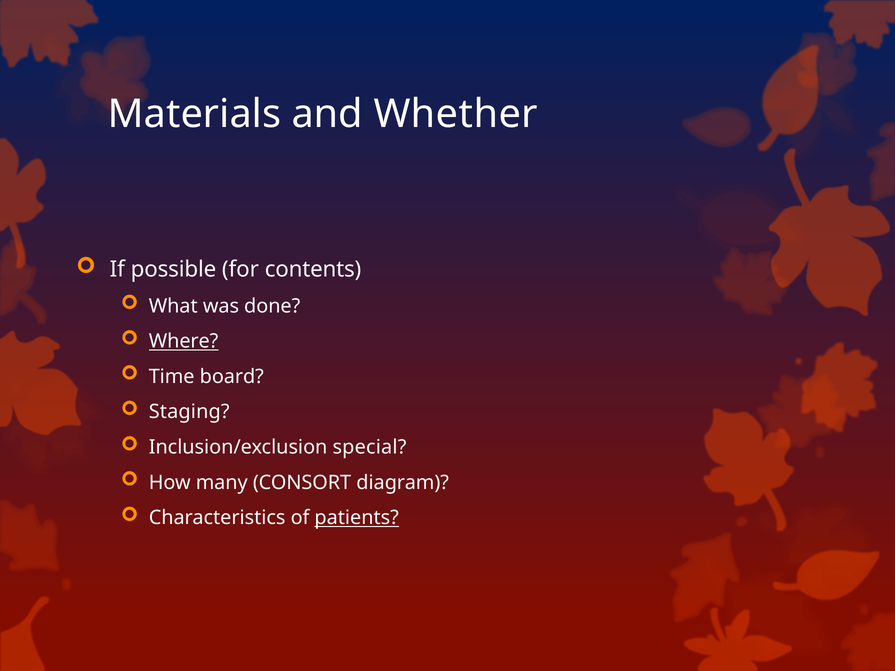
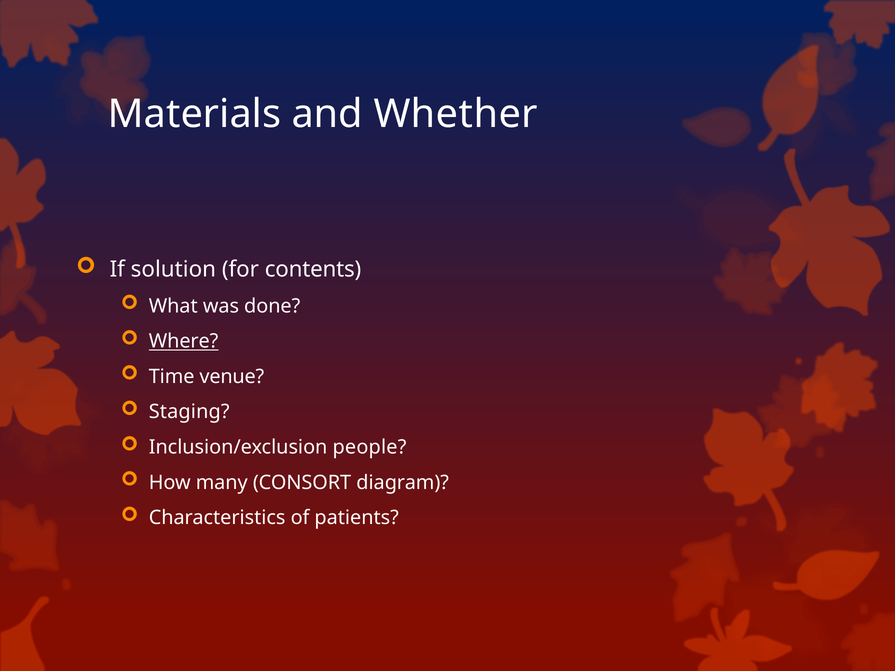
possible: possible -> solution
board: board -> venue
special: special -> people
patients underline: present -> none
